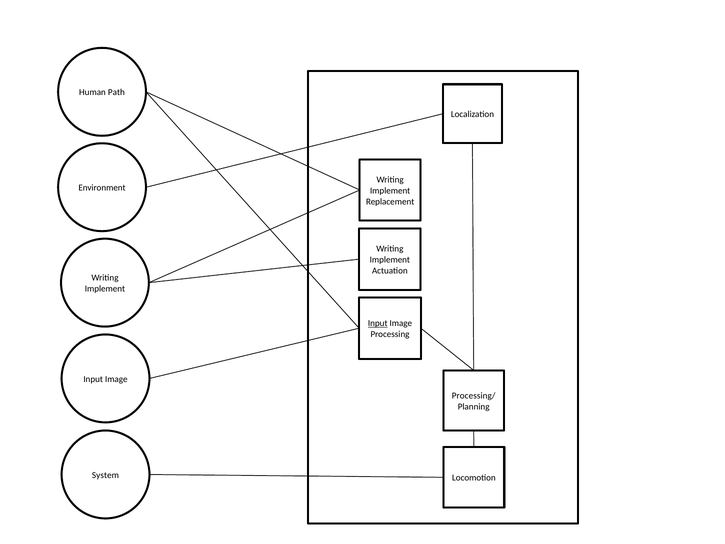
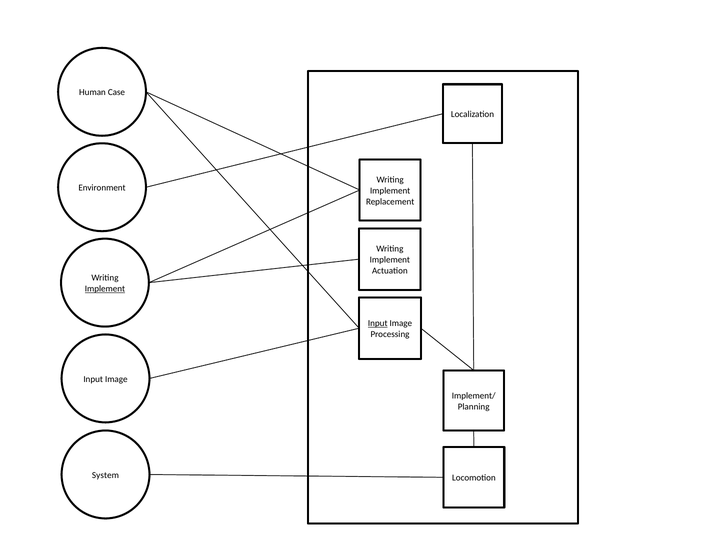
Path: Path -> Case
Implement at (105, 289) underline: none -> present
Processing/: Processing/ -> Implement/
